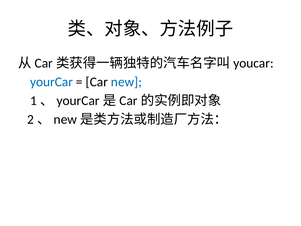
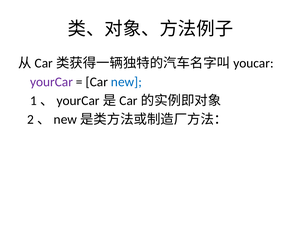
yourCar colour: blue -> purple
